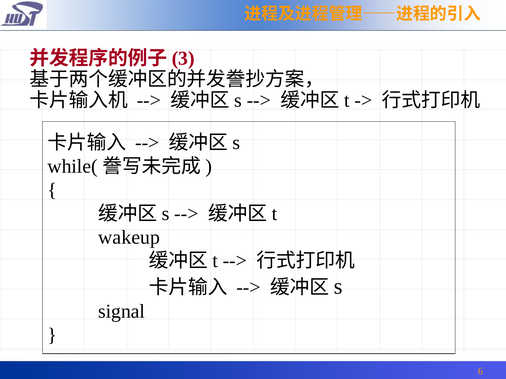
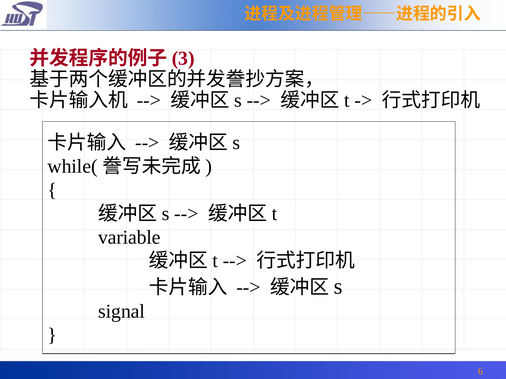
wakeup: wakeup -> variable
